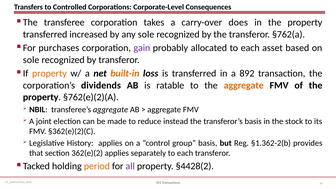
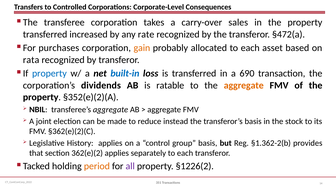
does: does -> sales
any sole: sole -> rate
§762(a: §762(a -> §472(a
gain colour: purple -> orange
sole at (31, 60): sole -> rata
property at (49, 74) colour: orange -> blue
built-in colour: orange -> blue
892: 892 -> 690
§762(e)(2)(A: §762(e)(2)(A -> §352(e)(2)(A
§4428(2: §4428(2 -> §1226(2
